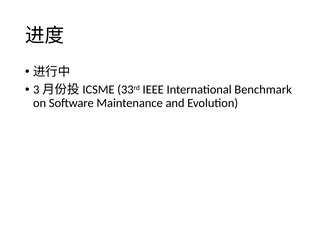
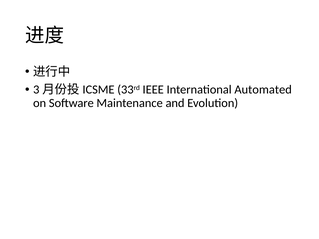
Benchmark: Benchmark -> Automated
